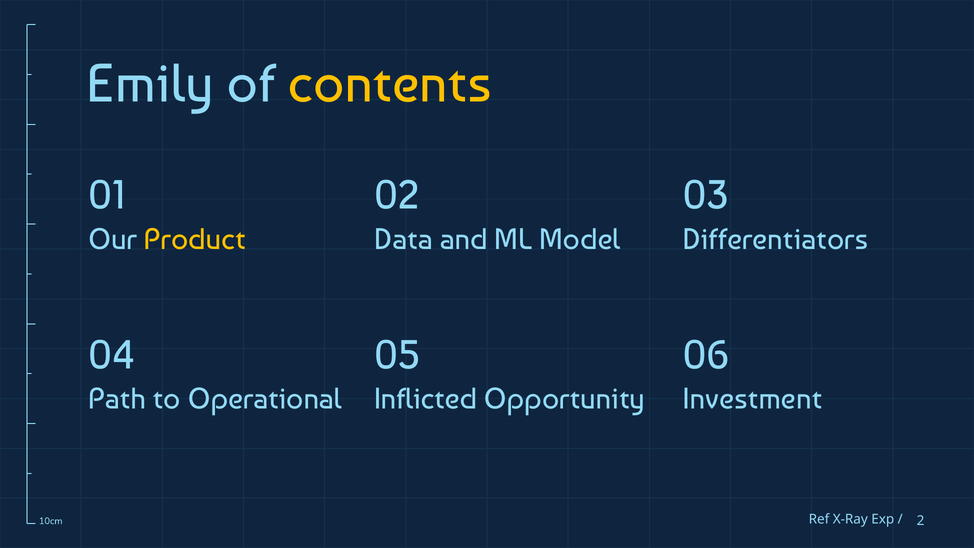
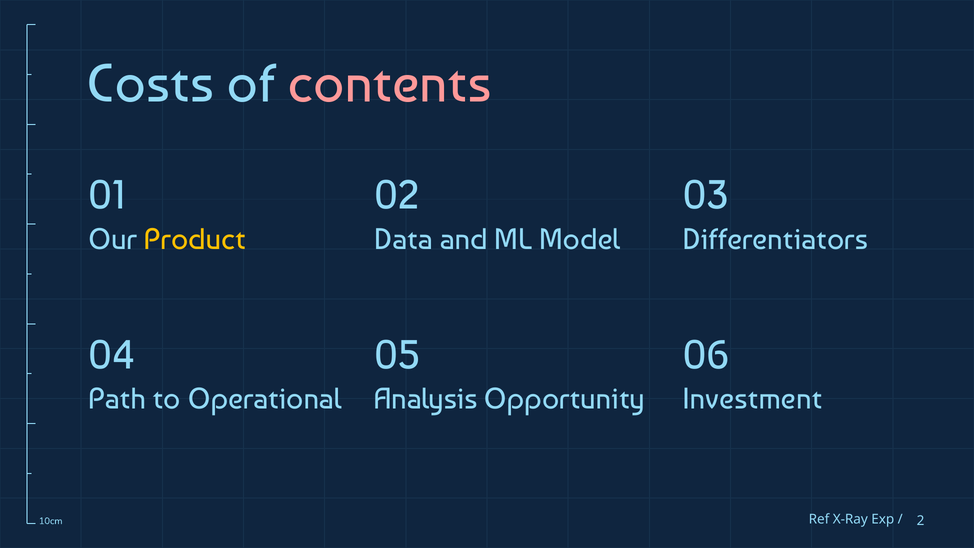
Emily: Emily -> Costs
contents colour: yellow -> pink
Inflicted: Inflicted -> Analysis
